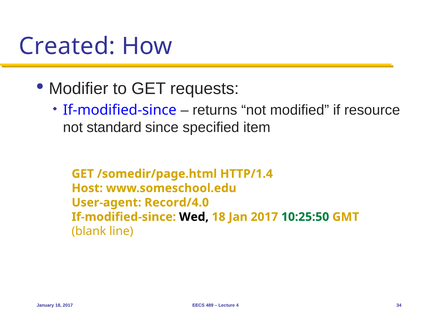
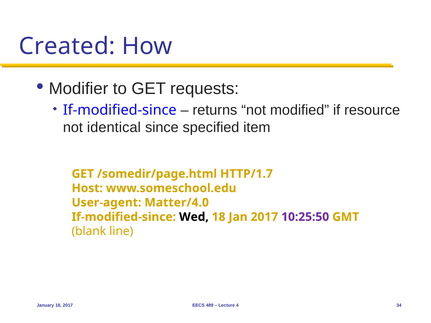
standard: standard -> identical
HTTP/1.4: HTTP/1.4 -> HTTP/1.7
Record/4.0: Record/4.0 -> Matter/4.0
10:25:50 colour: green -> purple
